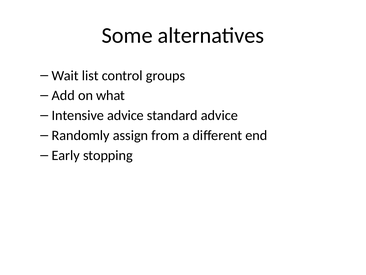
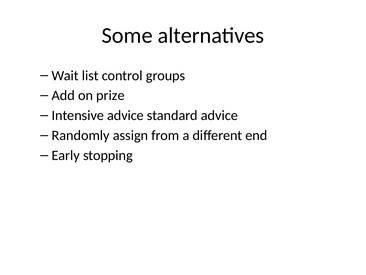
what: what -> prize
